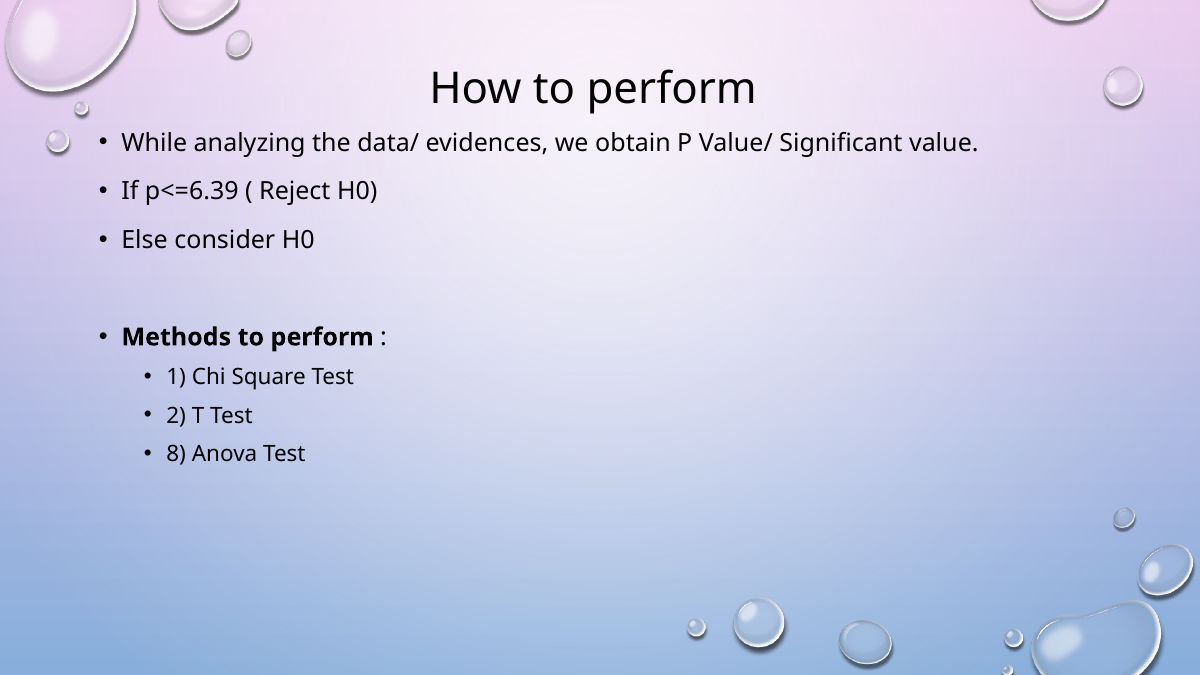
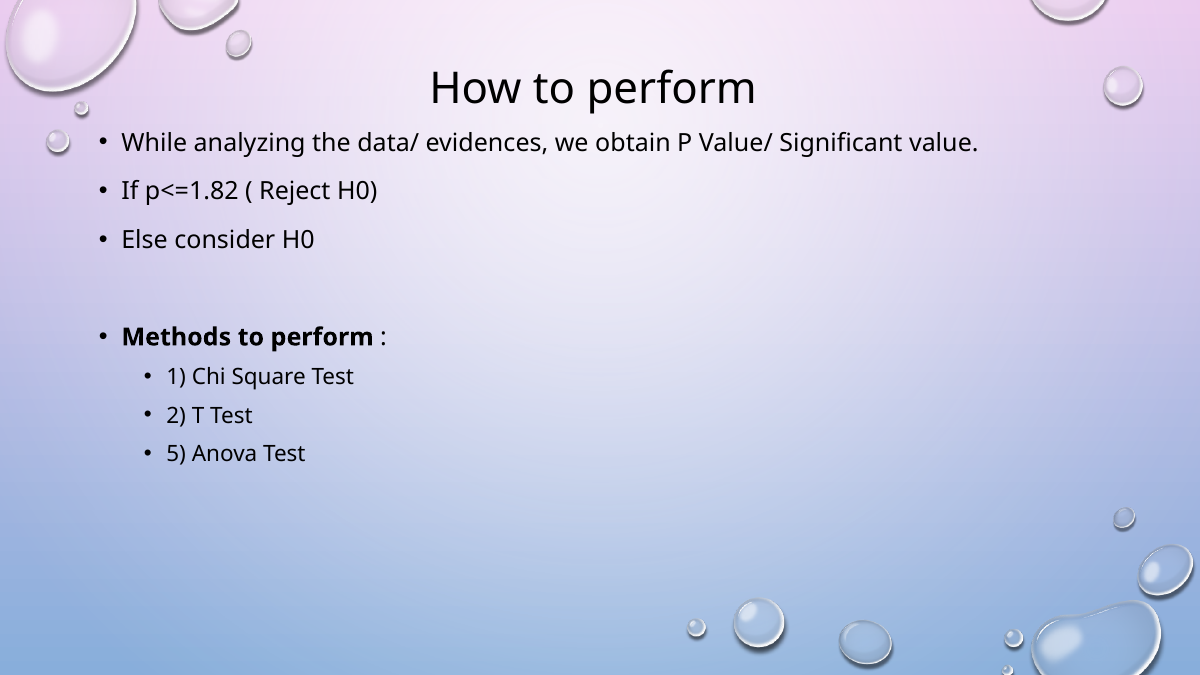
p<=6.39: p<=6.39 -> p<=1.82
8: 8 -> 5
